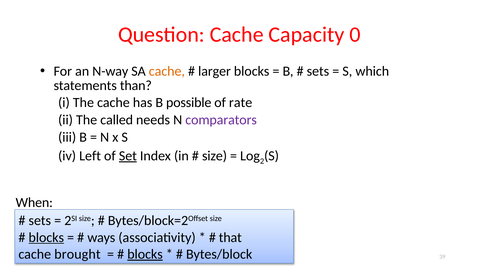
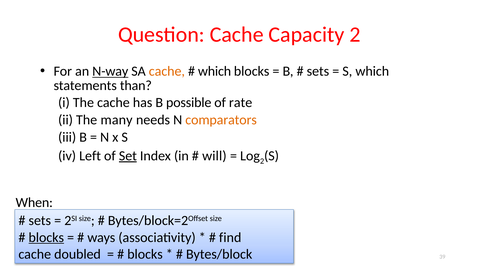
Capacity 0: 0 -> 2
N-way underline: none -> present
larger at (215, 71): larger -> which
called: called -> many
comparators colour: purple -> orange
size at (215, 156): size -> will
that: that -> find
brought: brought -> doubled
blocks at (145, 255) underline: present -> none
